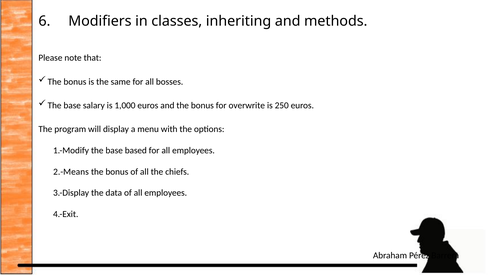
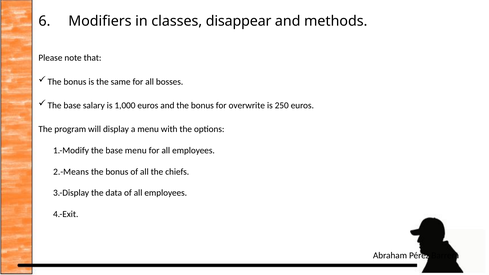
inheriting: inheriting -> disappear
base based: based -> menu
